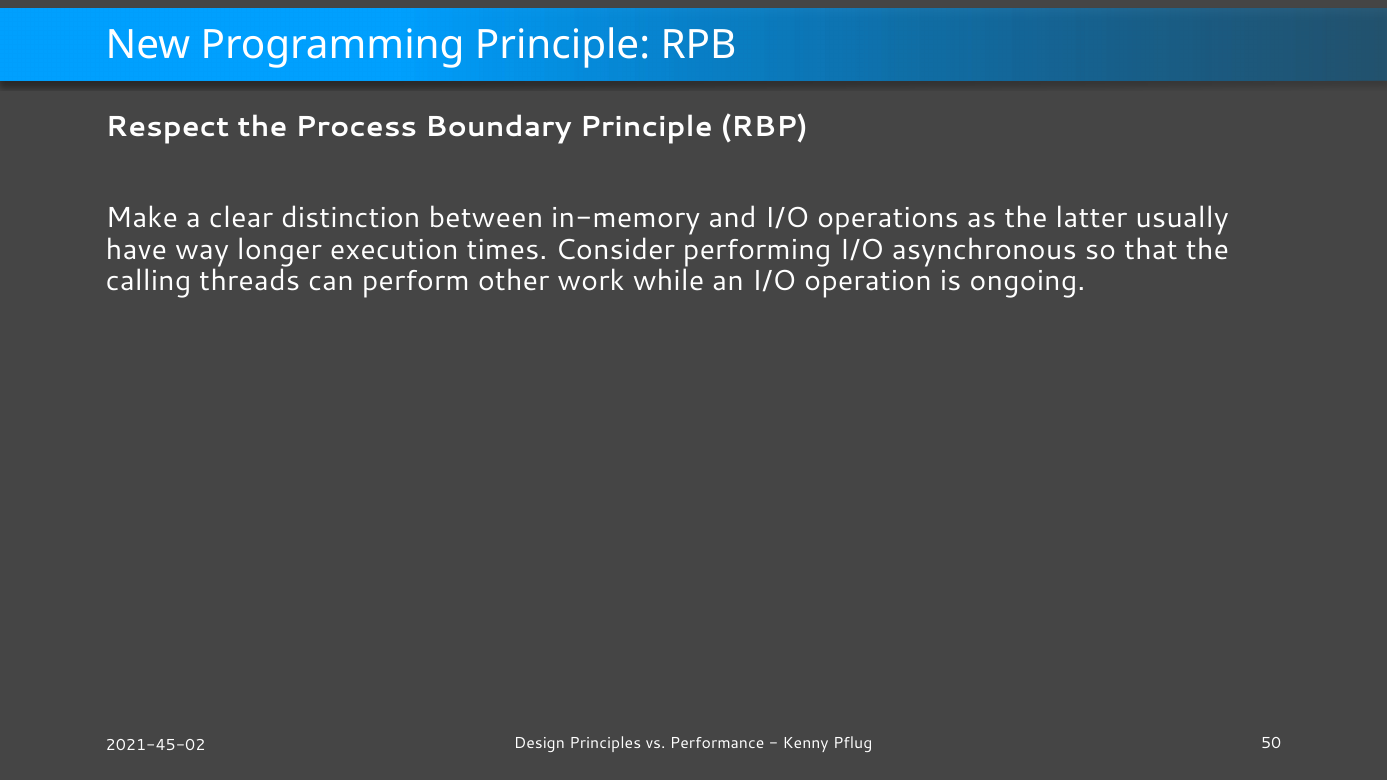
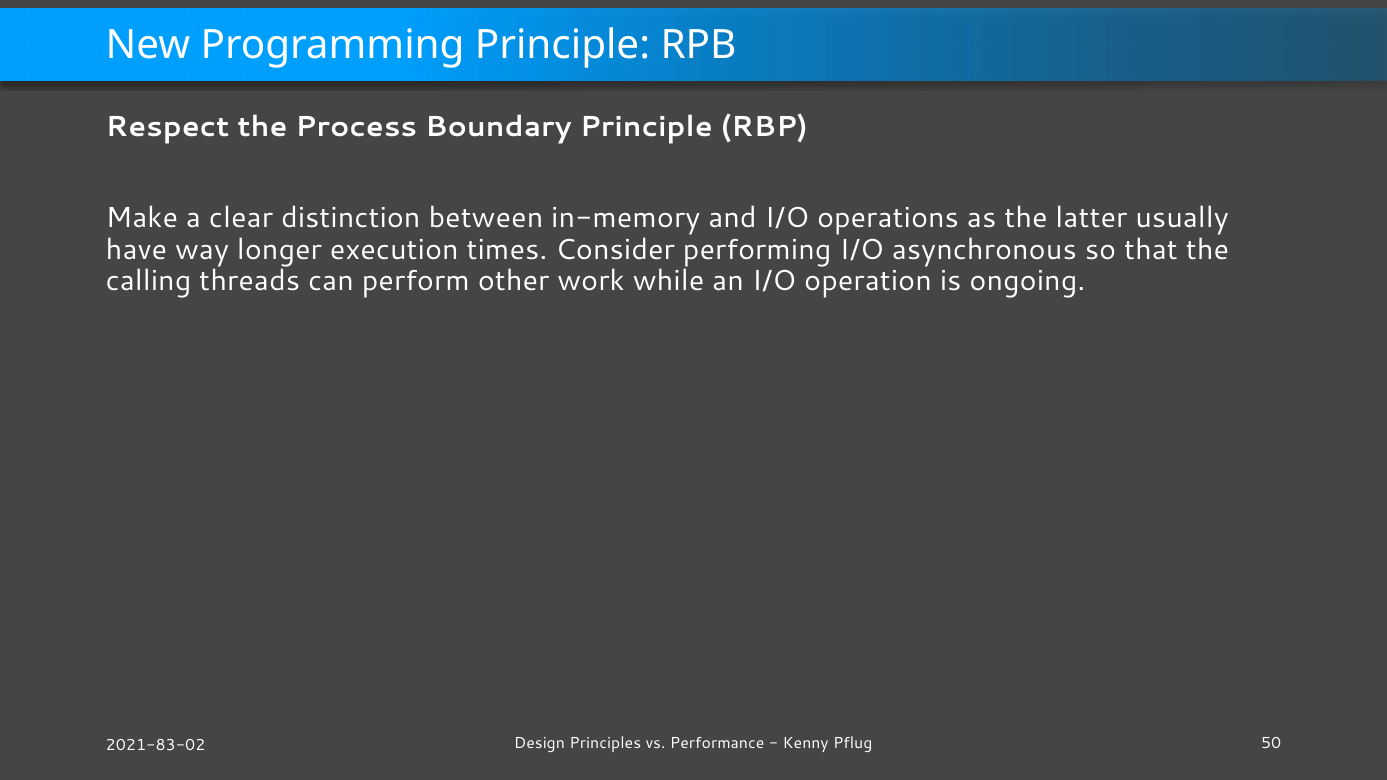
2021-45-02: 2021-45-02 -> 2021-83-02
